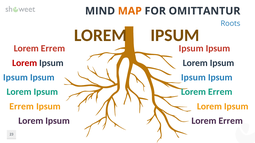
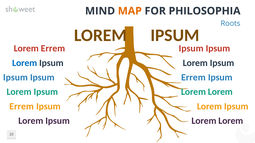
OMITTANTUR: OMITTANTUR -> PHILOSOPHIA
Lorem at (25, 63) colour: red -> blue
Ipsum at (193, 78): Ipsum -> Errem
Errem at (220, 92): Errem -> Lorem
Errem at (231, 121): Errem -> Lorem
